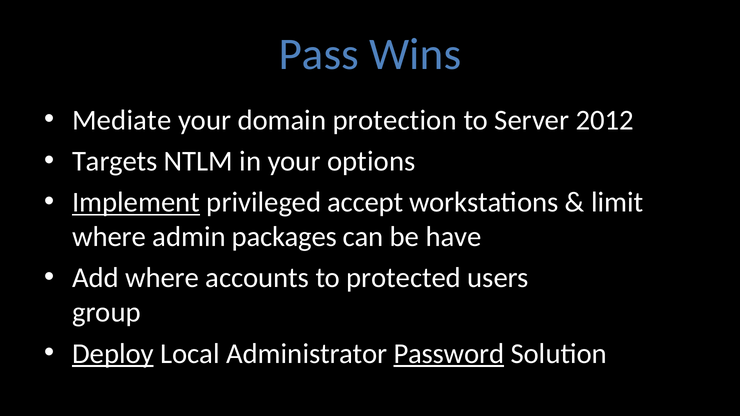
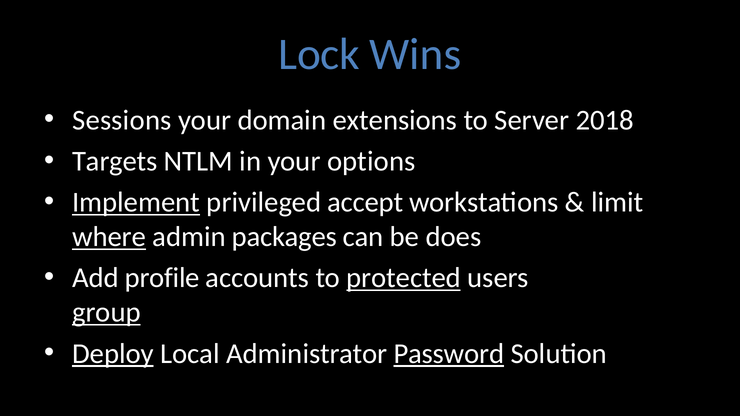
Pass: Pass -> Lock
Mediate: Mediate -> Sessions
protection: protection -> extensions
2012: 2012 -> 2018
where at (109, 237) underline: none -> present
have: have -> does
Add where: where -> profile
protected underline: none -> present
group underline: none -> present
